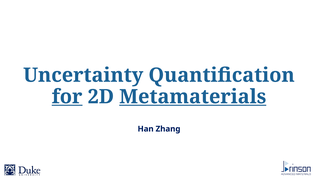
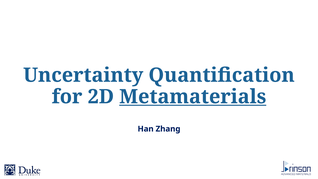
for underline: present -> none
